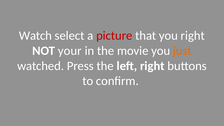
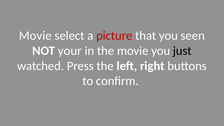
Watch at (35, 36): Watch -> Movie
you right: right -> seen
just colour: orange -> black
